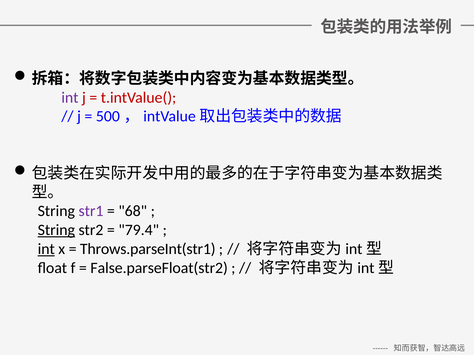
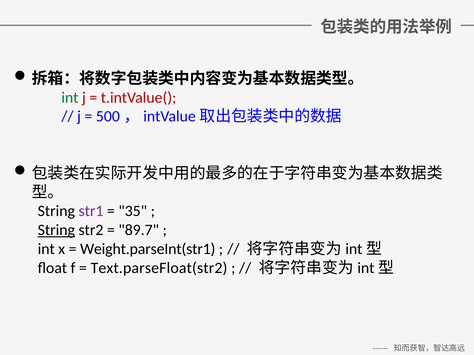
int at (70, 98) colour: purple -> green
68: 68 -> 35
79.4: 79.4 -> 89.7
int at (46, 249) underline: present -> none
Throws.parseInt(str1: Throws.parseInt(str1 -> Weight.parseInt(str1
False.parseFloat(str2: False.parseFloat(str2 -> Text.parseFloat(str2
